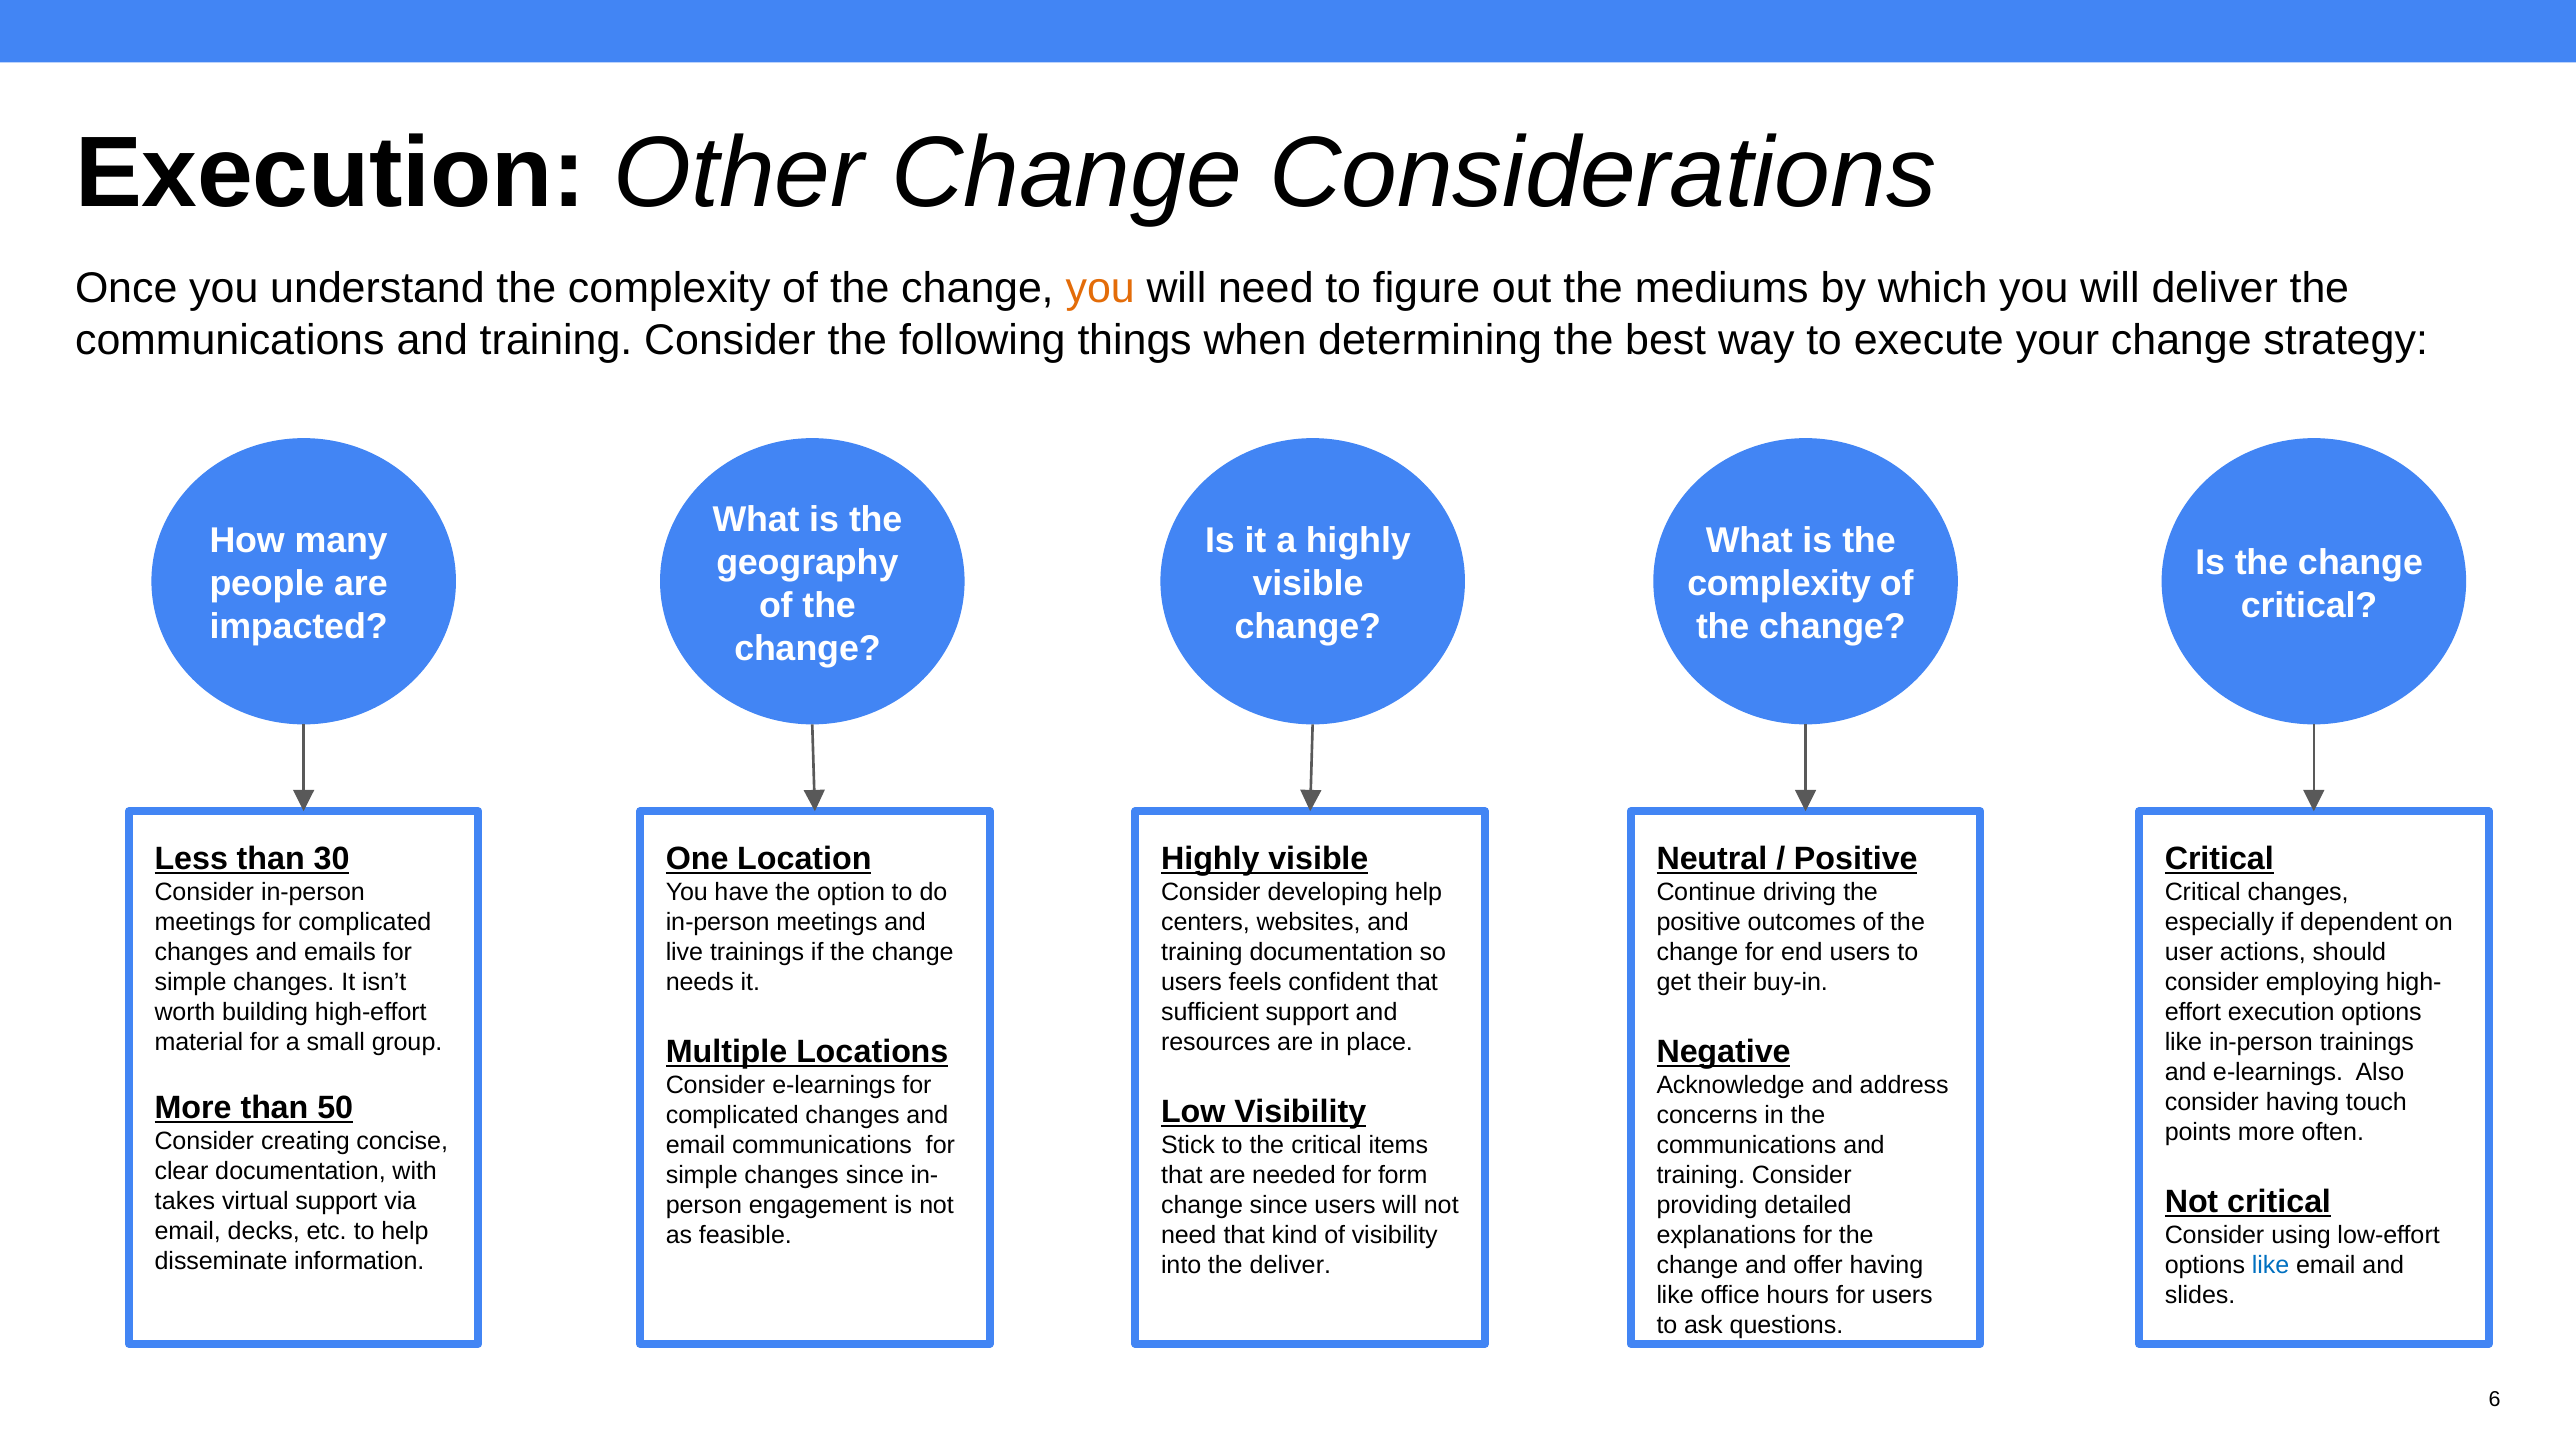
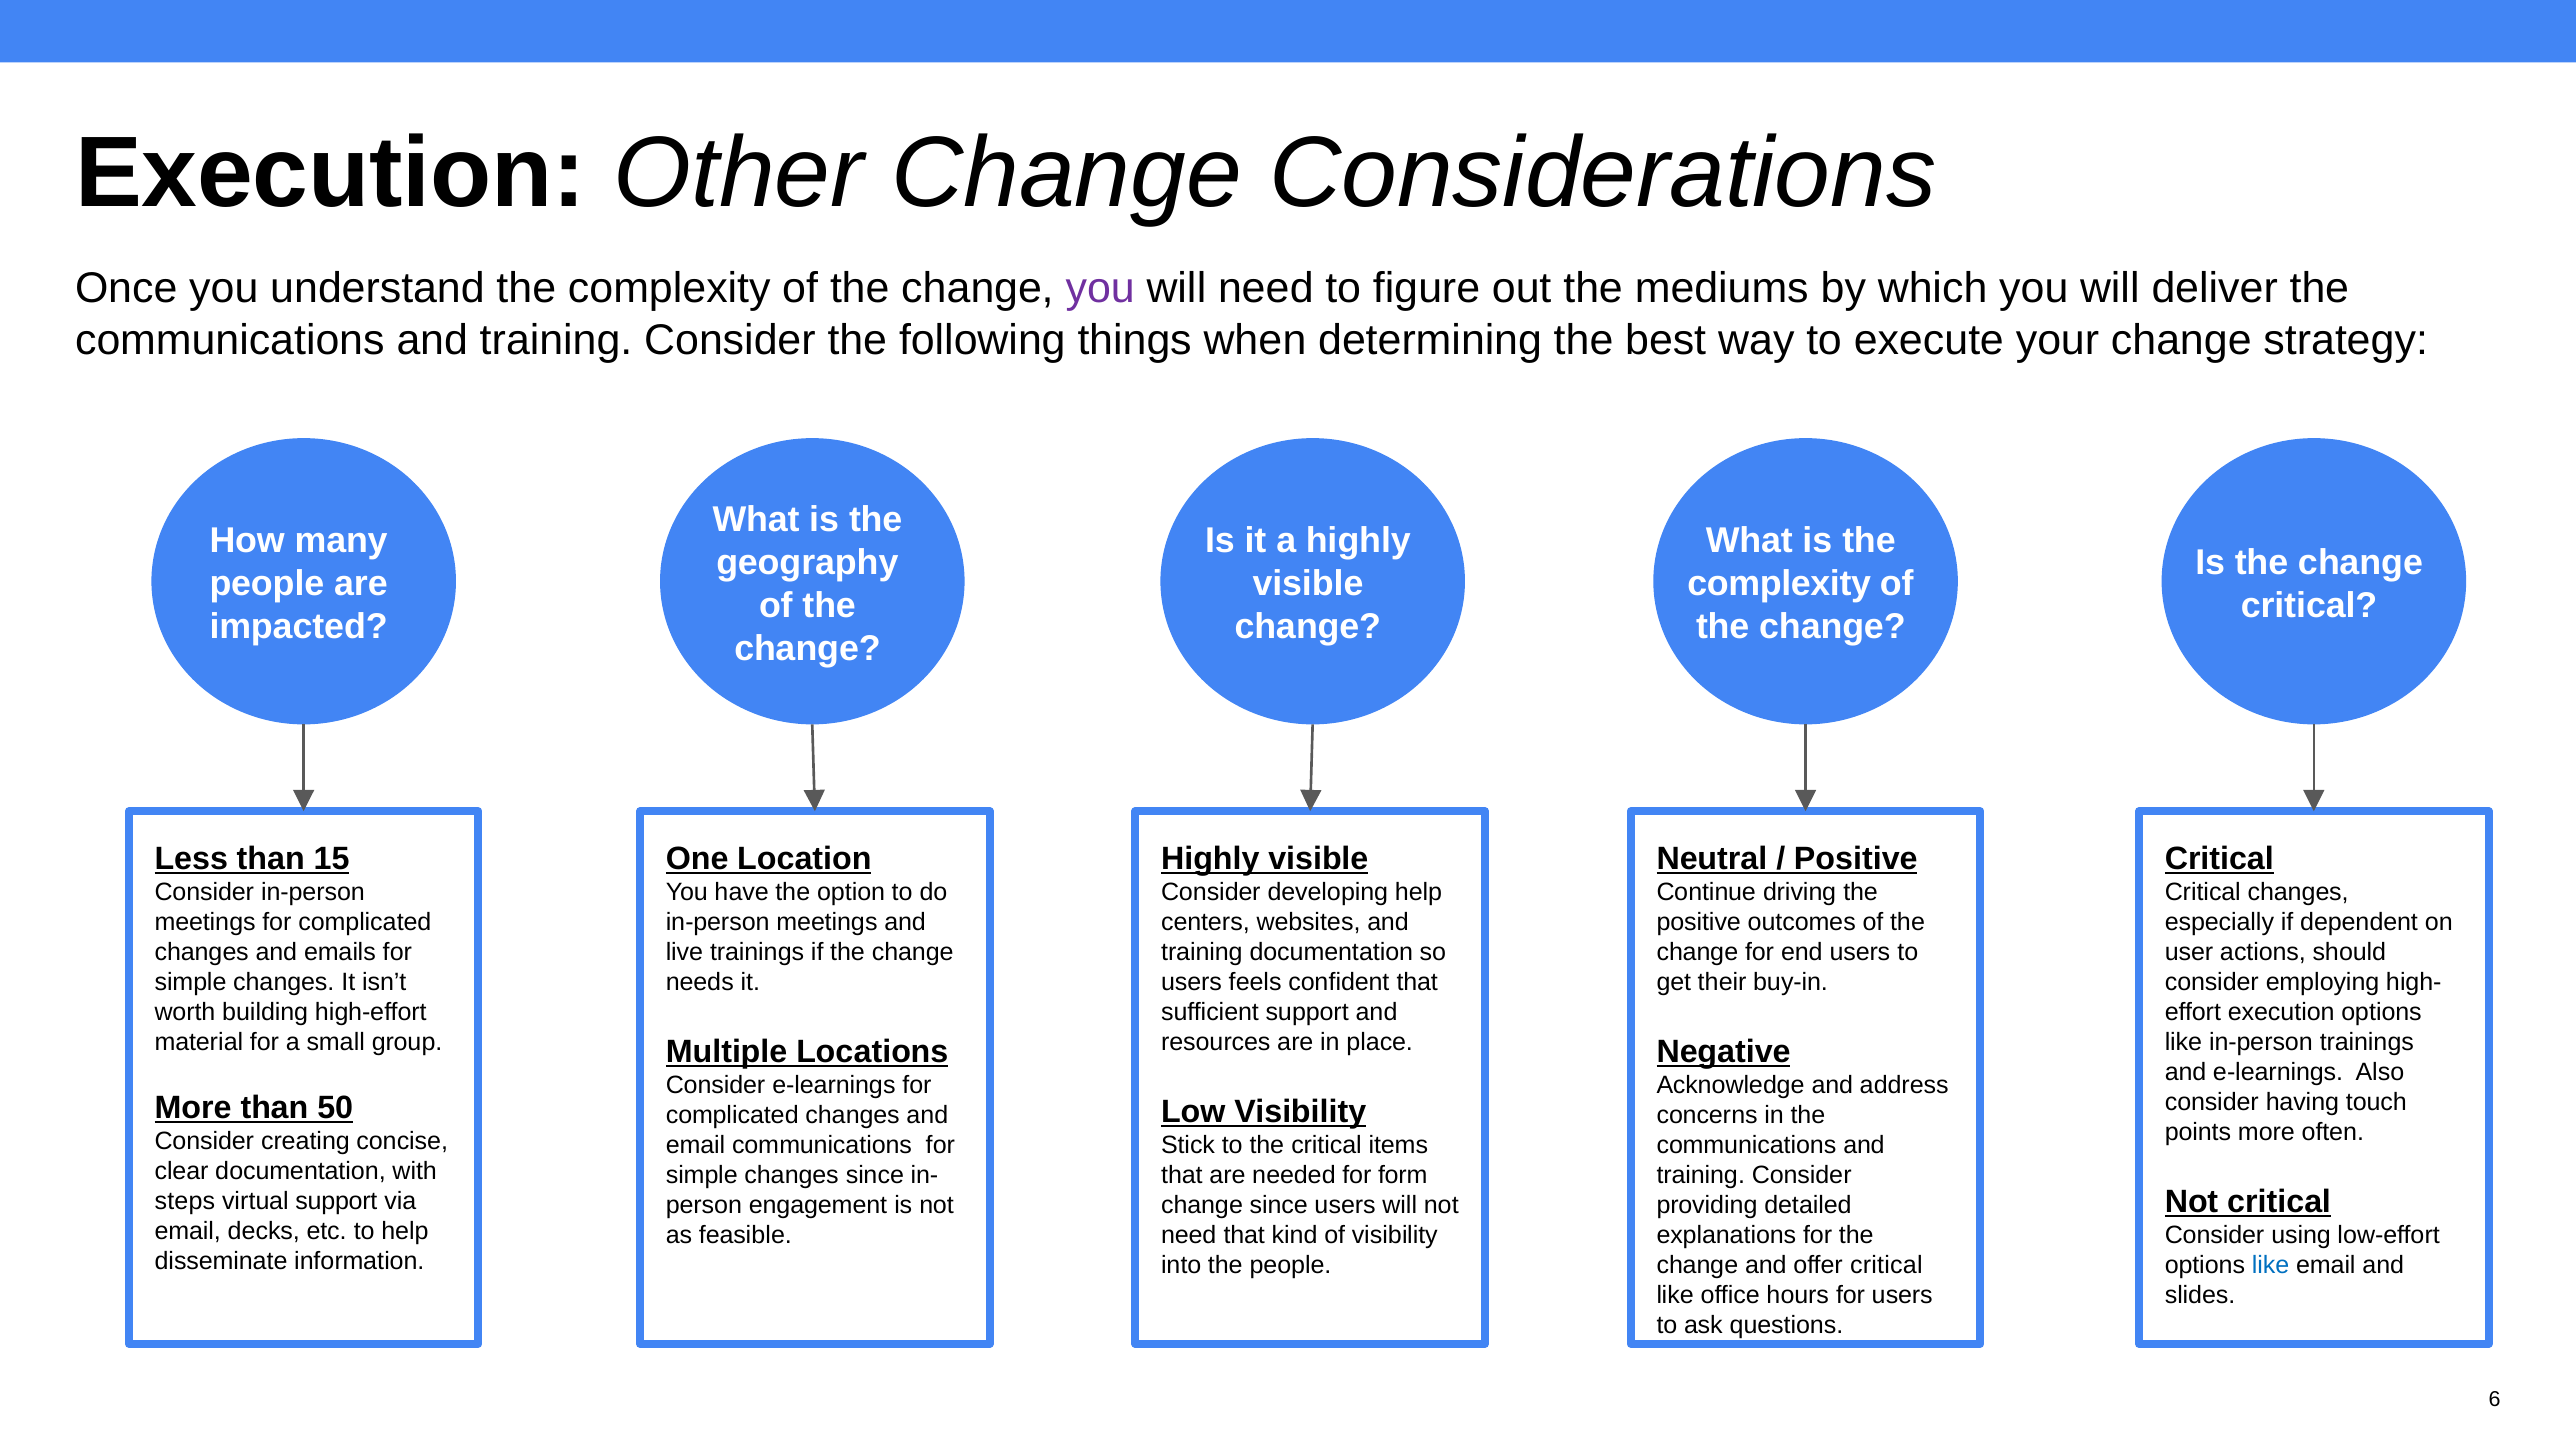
you at (1100, 289) colour: orange -> purple
30: 30 -> 15
takes: takes -> steps
the deliver: deliver -> people
offer having: having -> critical
